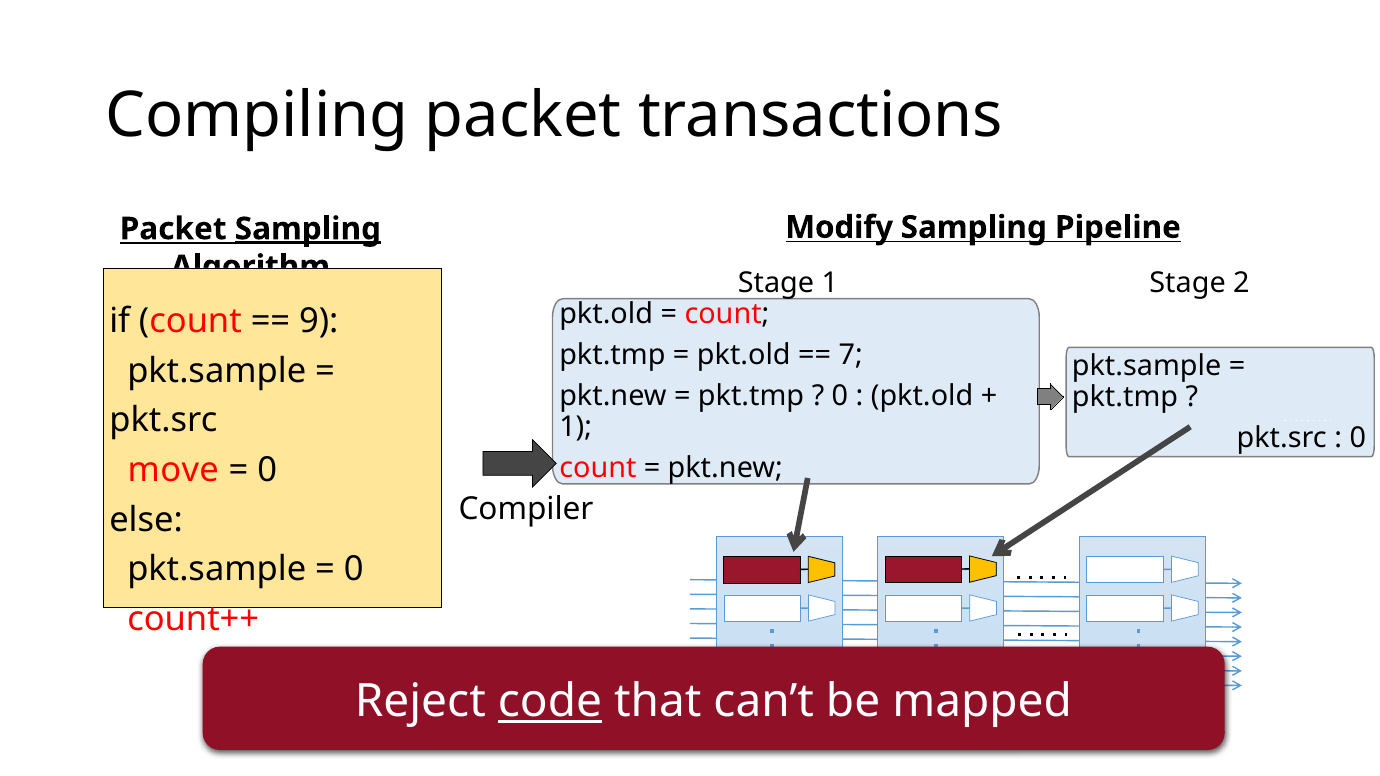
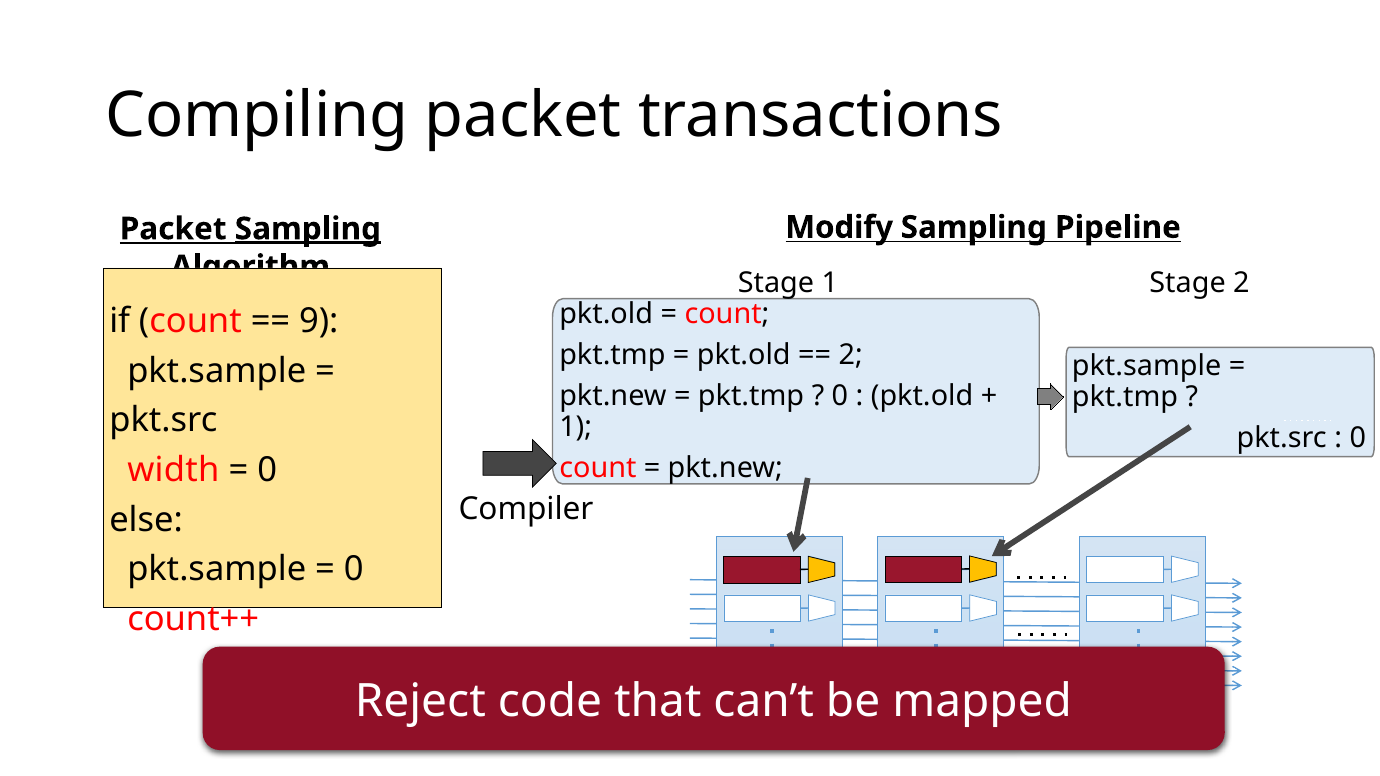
7 at (851, 355): 7 -> 2
move: move -> width
code underline: present -> none
